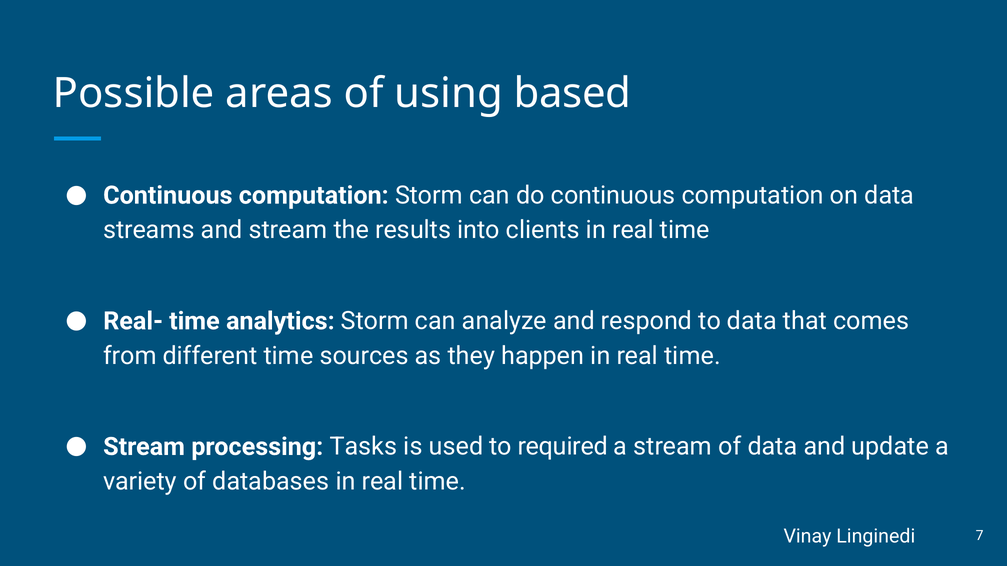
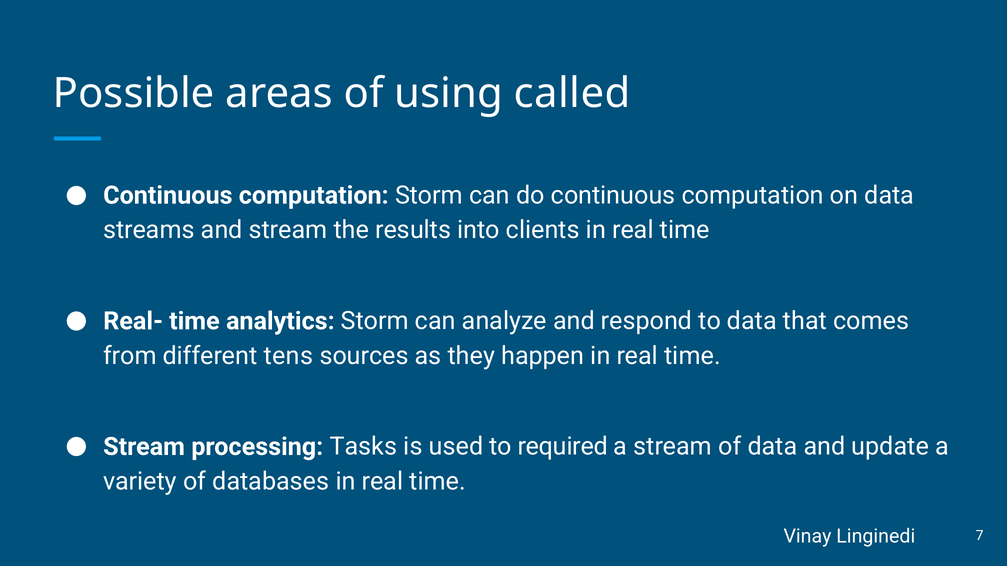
based: based -> called
different time: time -> tens
